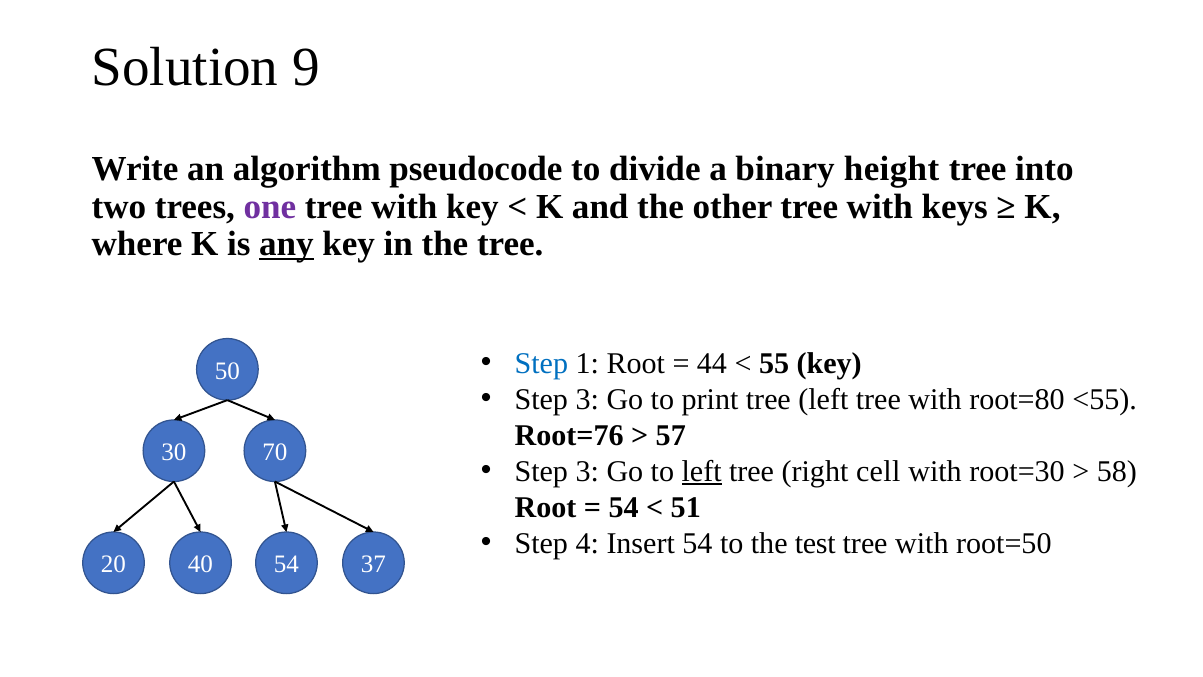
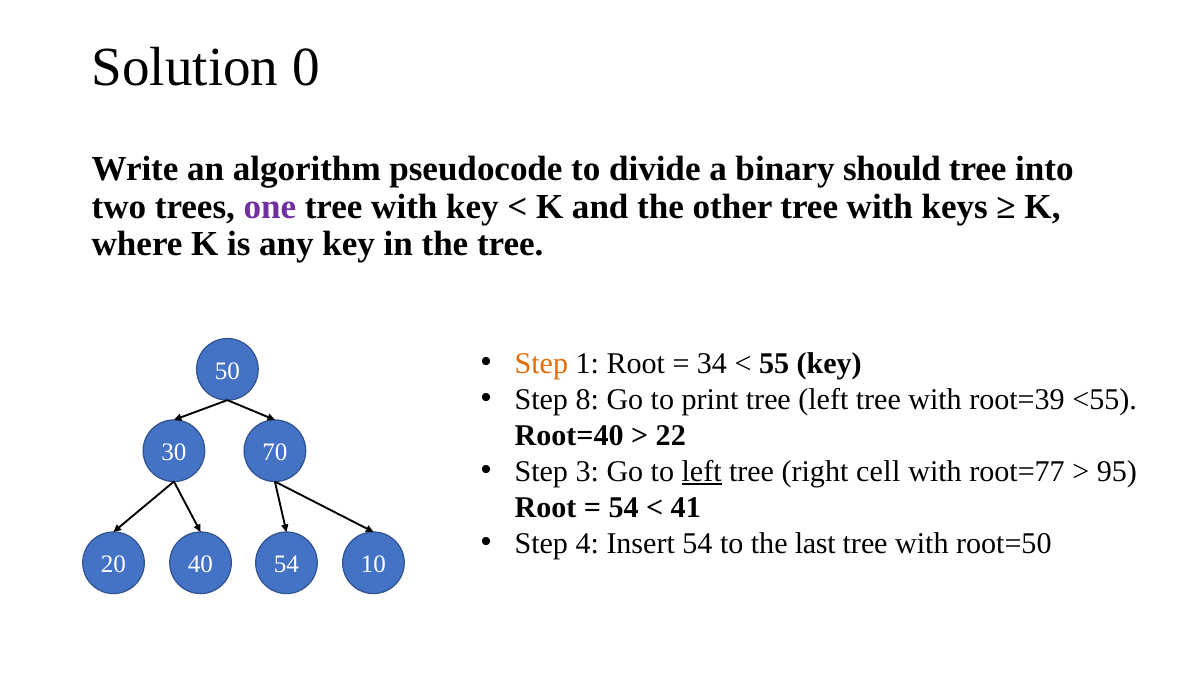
9: 9 -> 0
height: height -> should
any underline: present -> none
Step at (541, 363) colour: blue -> orange
44: 44 -> 34
3 at (587, 399): 3 -> 8
root=80: root=80 -> root=39
Root=76: Root=76 -> Root=40
57: 57 -> 22
root=30: root=30 -> root=77
58: 58 -> 95
51: 51 -> 41
test: test -> last
37: 37 -> 10
